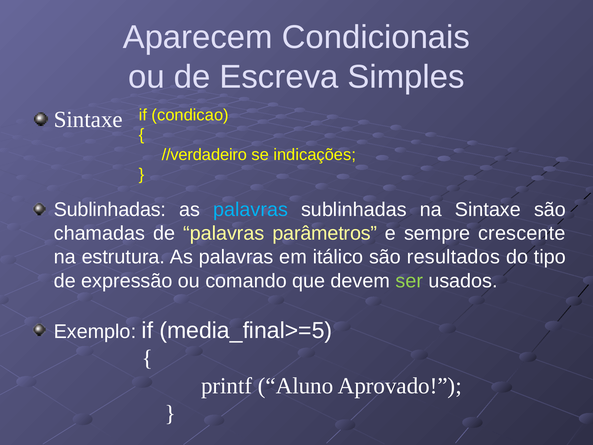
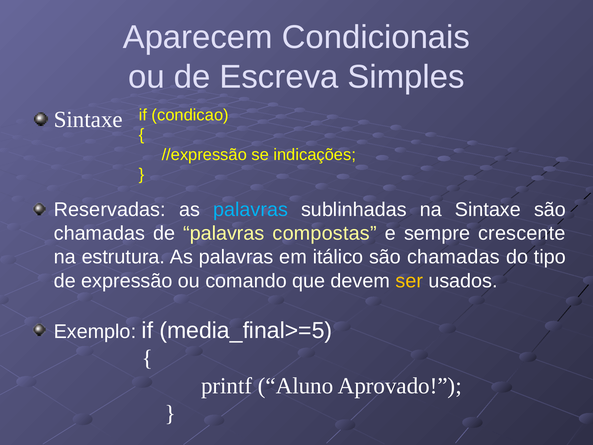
//verdadeiro: //verdadeiro -> //expressão
Sublinhadas at (110, 210): Sublinhadas -> Reservadas
parâmetros: parâmetros -> compostas
itálico são resultados: resultados -> chamadas
ser colour: light green -> yellow
